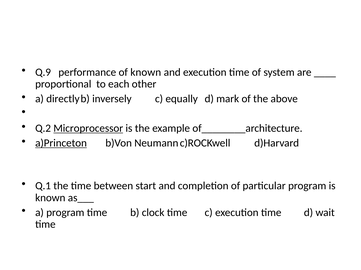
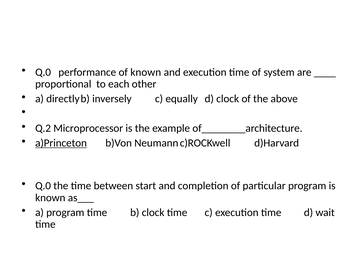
Q.9 at (43, 72): Q.9 -> Q.0
d mark: mark -> clock
Microprocessor underline: present -> none
Q.1 at (43, 186): Q.1 -> Q.0
